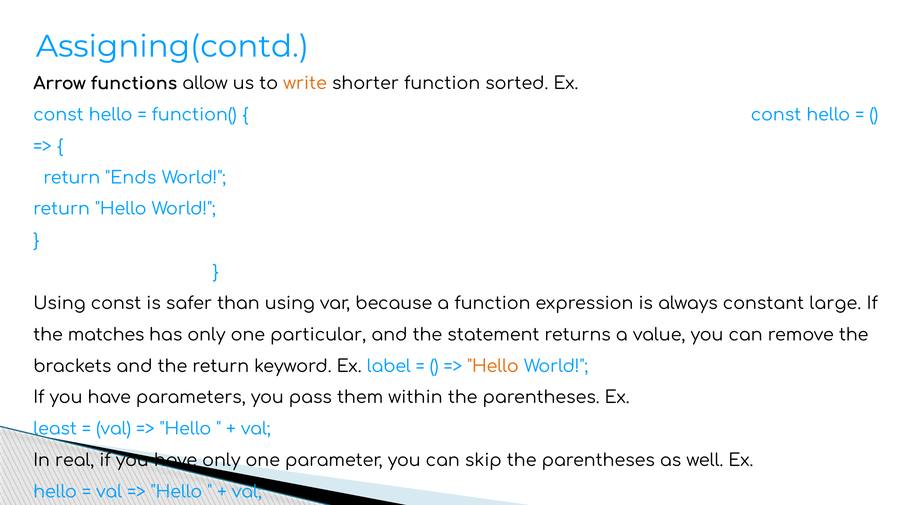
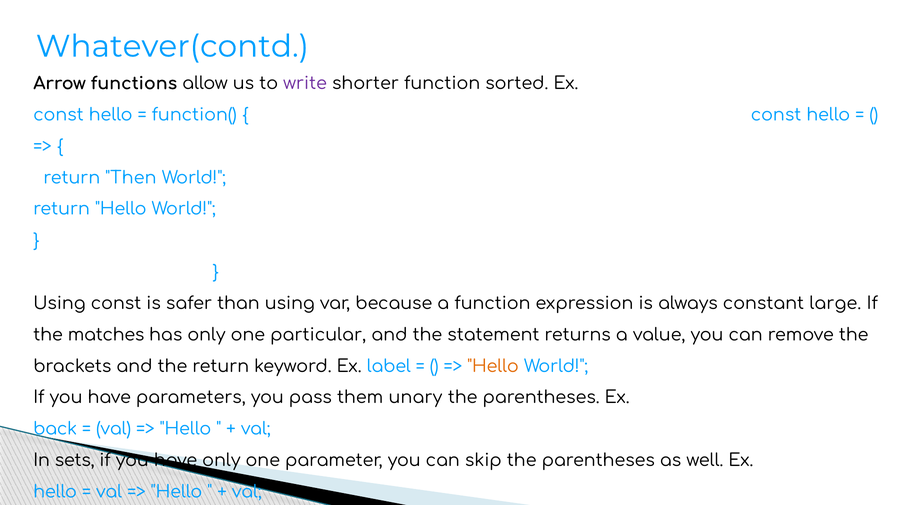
Assigning(contd: Assigning(contd -> Whatever(contd
write colour: orange -> purple
Ends: Ends -> Then
within: within -> unary
least: least -> back
real: real -> sets
